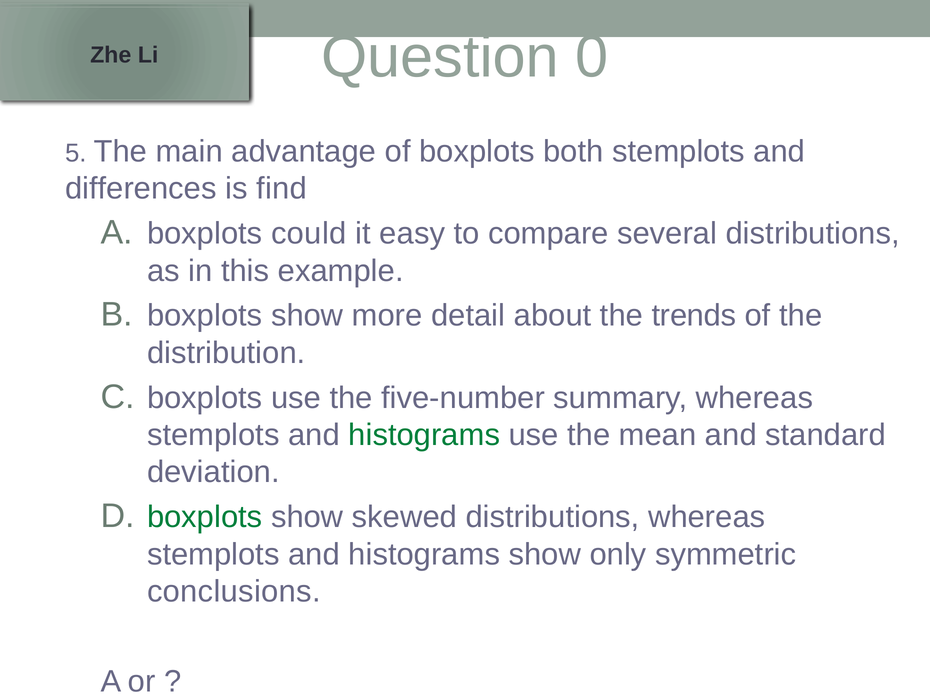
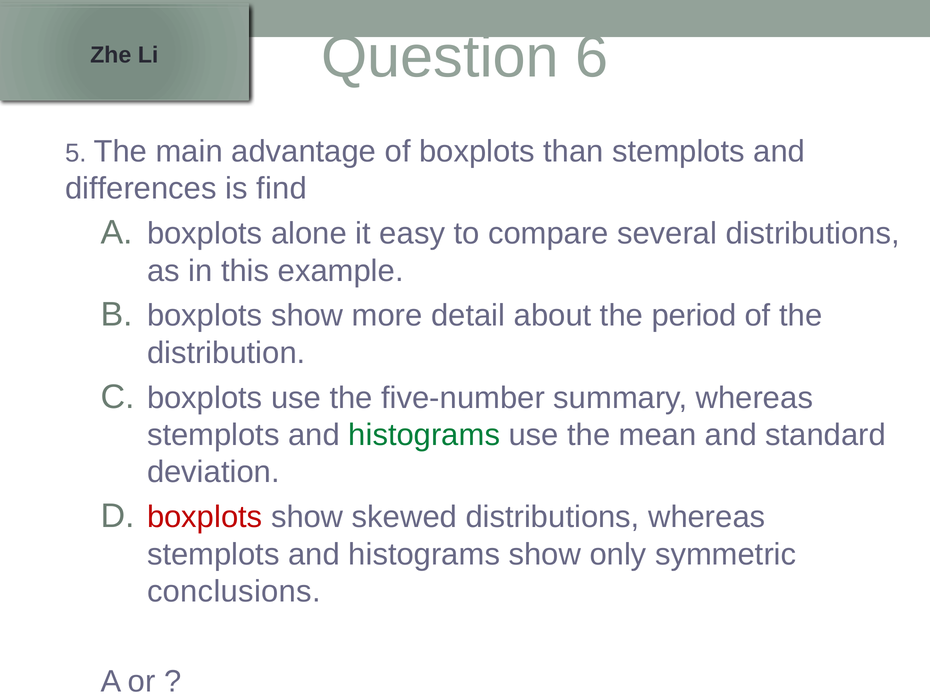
0: 0 -> 6
both: both -> than
could: could -> alone
trends: trends -> period
boxplots at (205, 518) colour: green -> red
